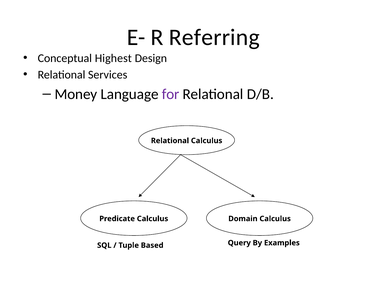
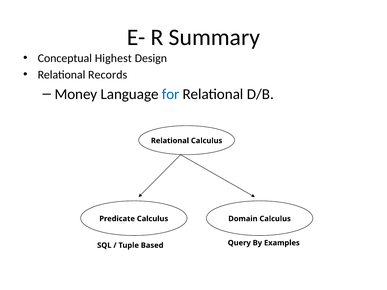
Referring: Referring -> Summary
Services: Services -> Records
for colour: purple -> blue
